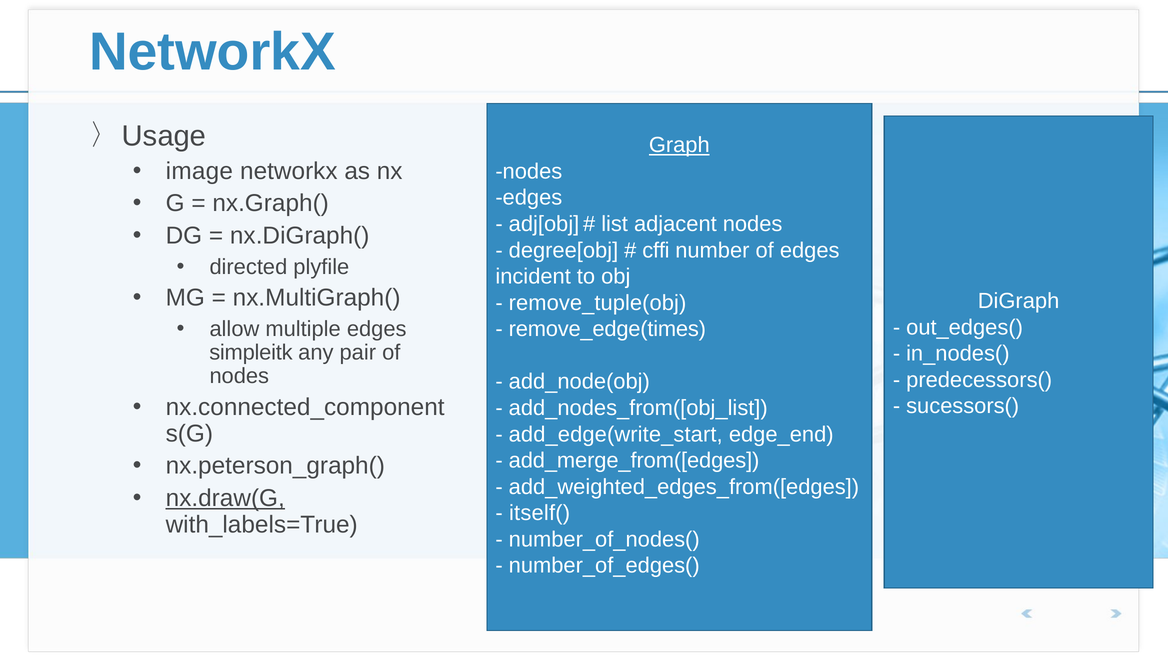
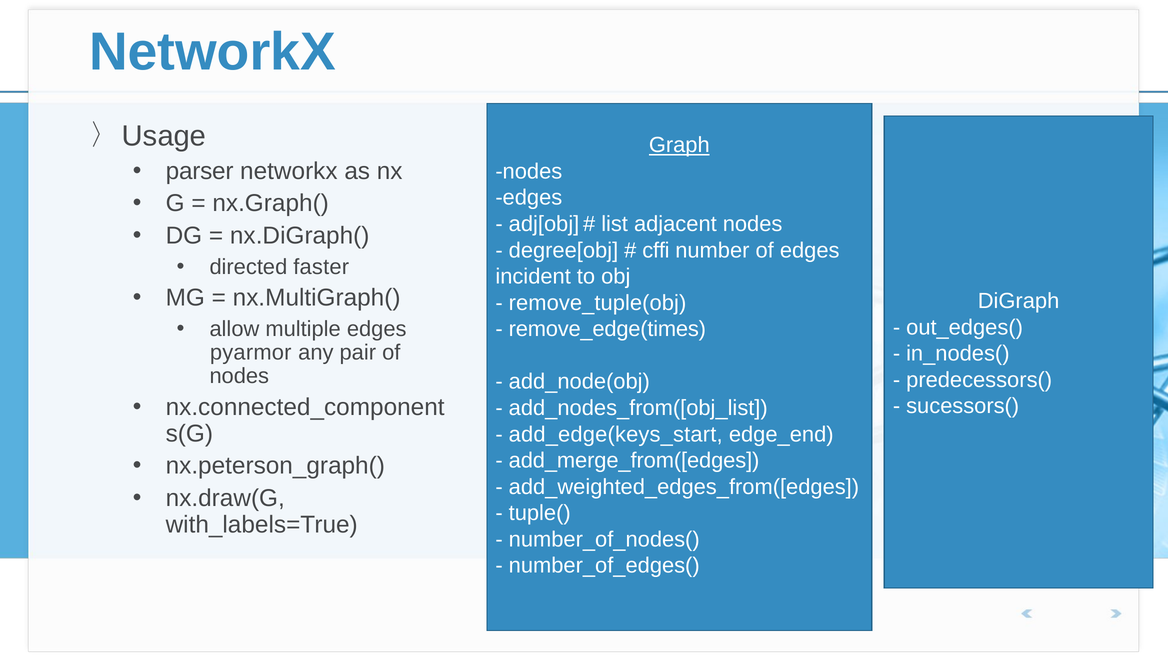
image: image -> parser
plyfile: plyfile -> faster
simpleitk: simpleitk -> pyarmor
add_edge(write_start: add_edge(write_start -> add_edge(keys_start
nx.draw(G underline: present -> none
itself(: itself( -> tuple(
